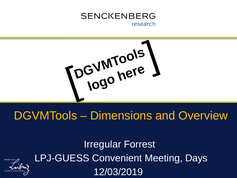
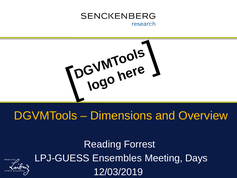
Irregular: Irregular -> Reading
Convenient: Convenient -> Ensembles
